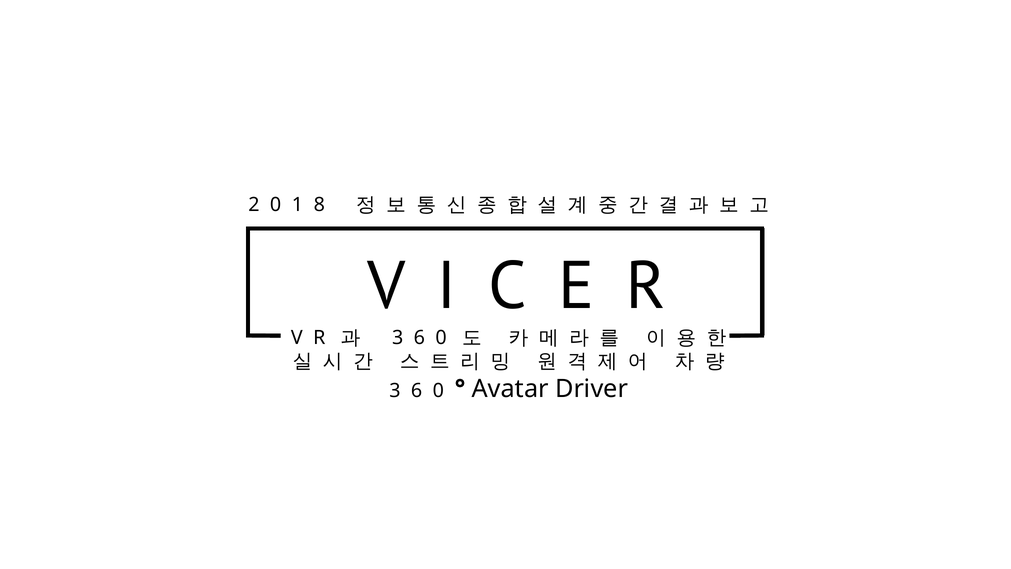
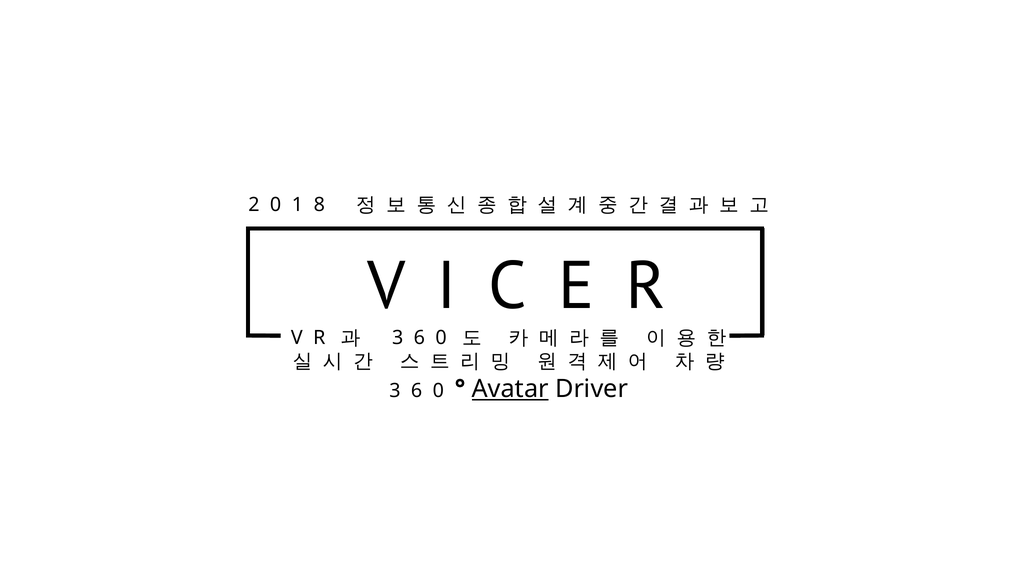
Avatar underline: none -> present
